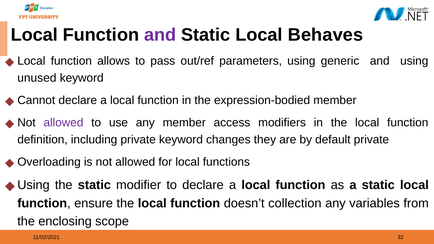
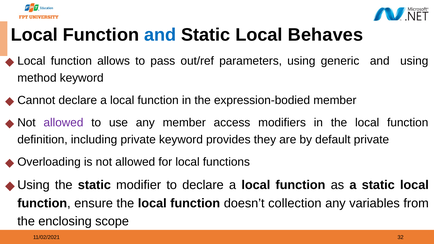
and at (160, 35) colour: purple -> blue
unused: unused -> method
changes: changes -> provides
